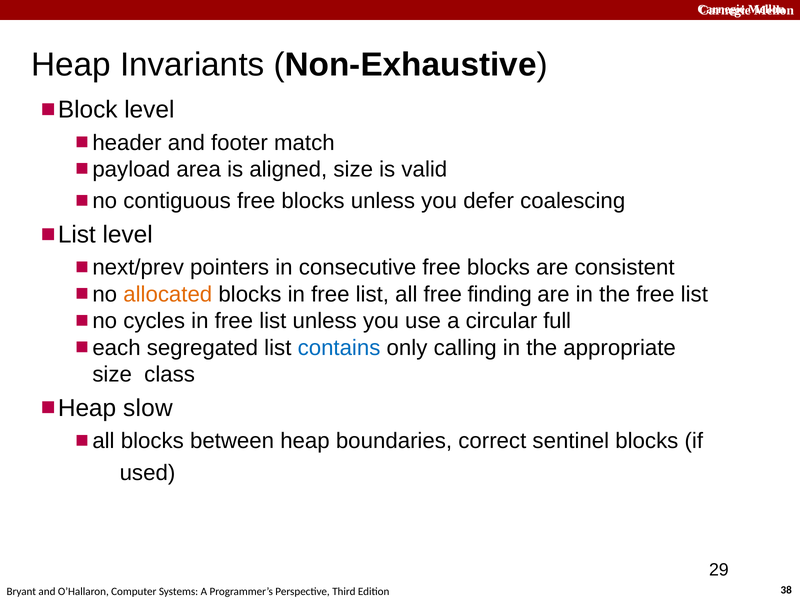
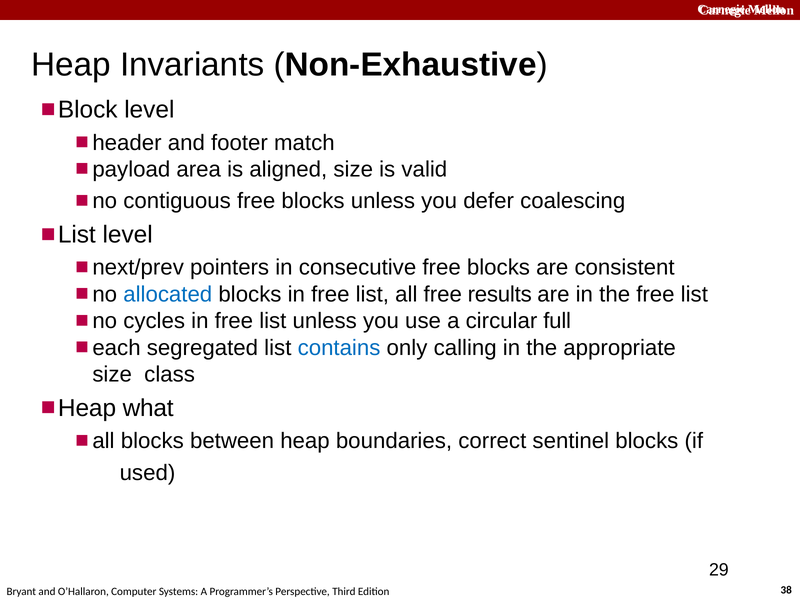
allocated colour: orange -> blue
finding: finding -> results
slow: slow -> what
